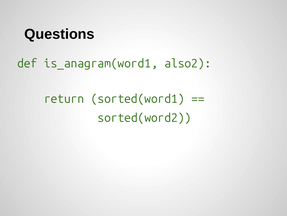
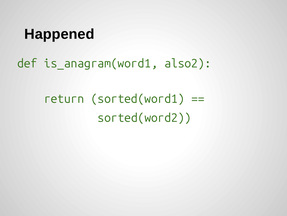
Questions: Questions -> Happened
